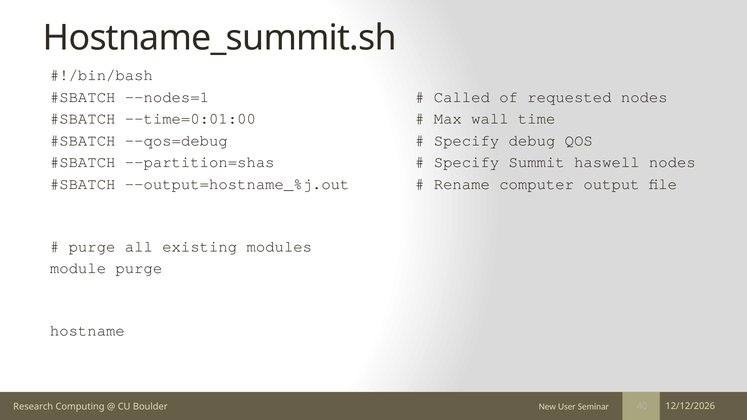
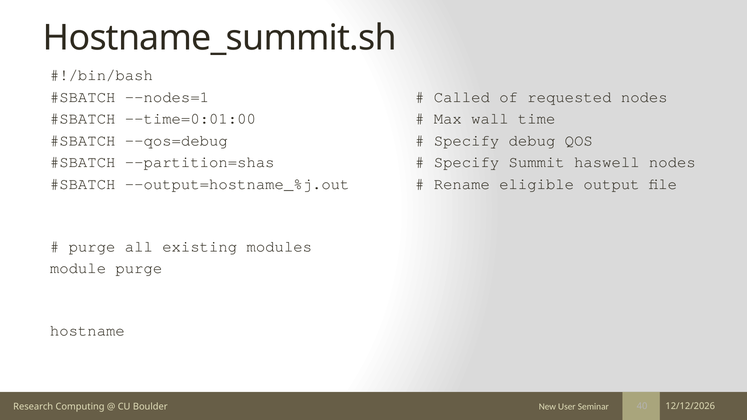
computer: computer -> eligible
